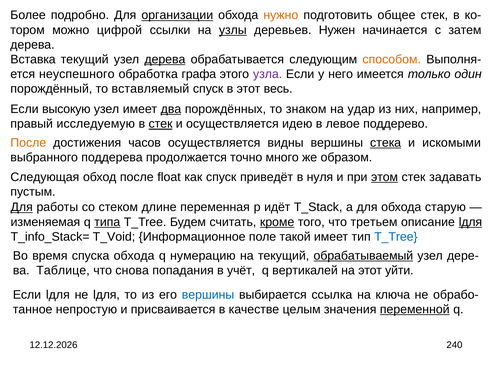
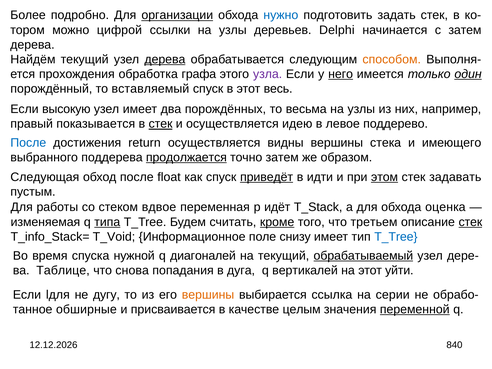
нужно colour: orange -> blue
общее: общее -> задать
узлы at (233, 30) underline: present -> none
Нужен: Нужен -> Delphi
Вставка: Вставка -> Найдём
неуспешного: неуспешного -> прохождения
него underline: none -> present
один underline: none -> present
два underline: present -> none
знаком: знаком -> весьма
удар at (361, 109): удар -> узлы
исследуемую: исследуемую -> показывается
После at (28, 143) colour: orange -> blue
часов: часов -> return
стека underline: present -> none
искомыми: искомыми -> имеющего
продолжается underline: none -> present
точно много: много -> затем
приведёт underline: none -> present
нуля: нуля -> идти
Для at (22, 207) underline: present -> none
длине: длине -> вдвое
старую: старую -> оценка
описание lдля: lдля -> стек
такой: такой -> снизу
спуска обхода: обхода -> нужной
нумерацию: нумерацию -> диагоналей
учёт: учёт -> дуга
не lдля: lдля -> дугу
вершины at (208, 295) colour: blue -> orange
ключа: ключа -> серии
непростую: непростую -> обширные
240: 240 -> 840
